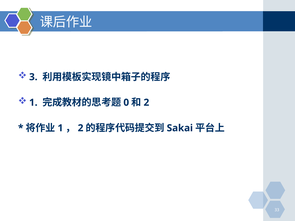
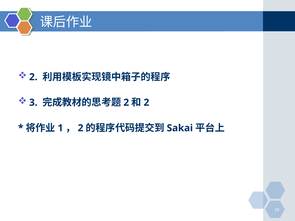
3 at (33, 77): 3 -> 2
1 at (33, 103): 1 -> 3
0 at (126, 103): 0 -> 2
